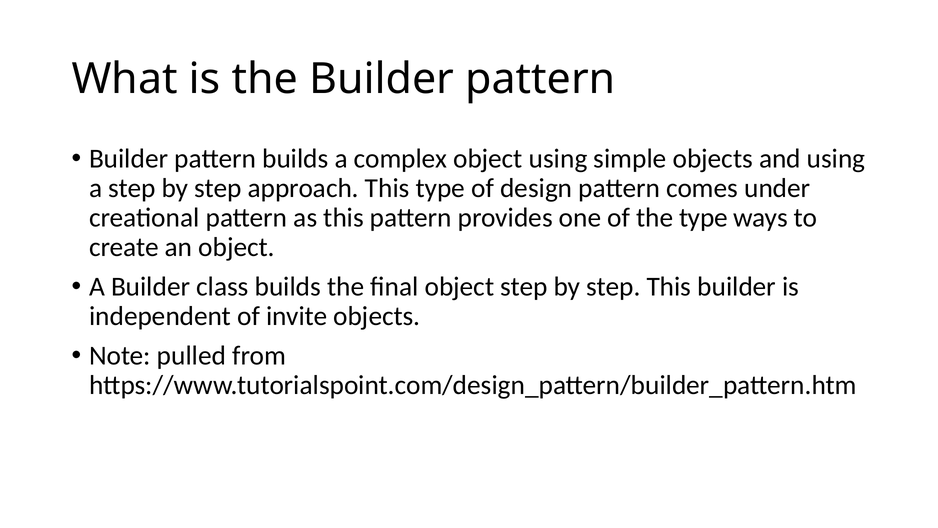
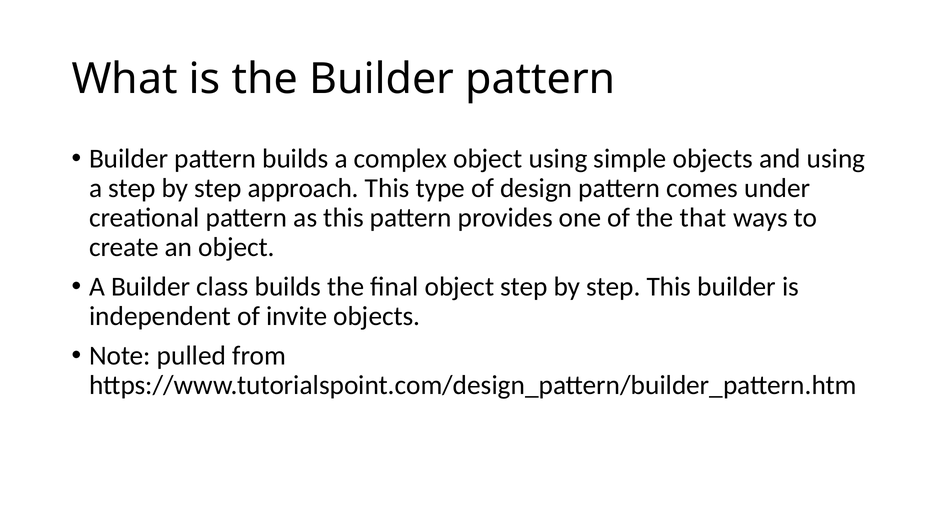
the type: type -> that
